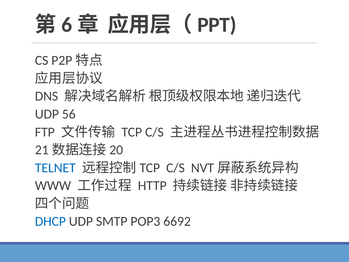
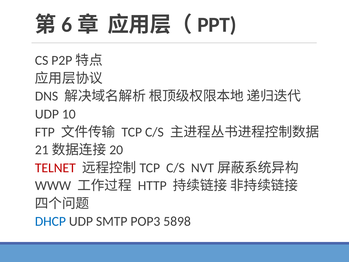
56: 56 -> 10
TELNET colour: blue -> red
6692: 6692 -> 5898
